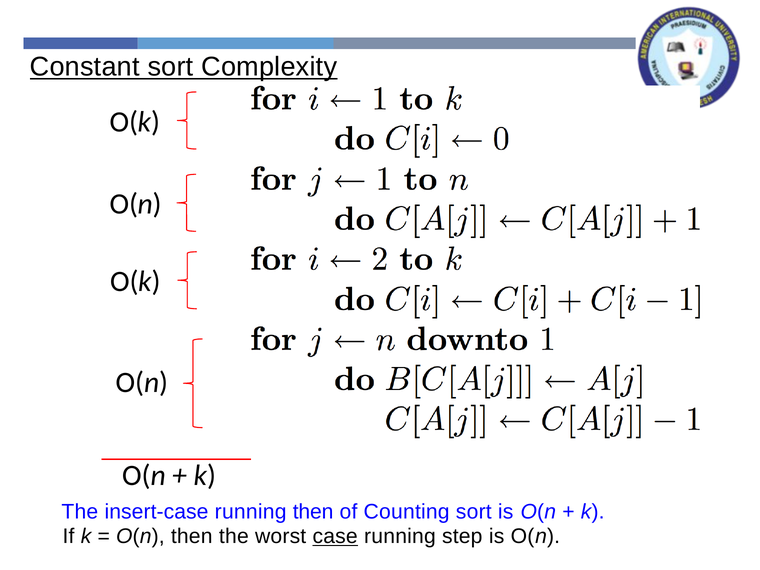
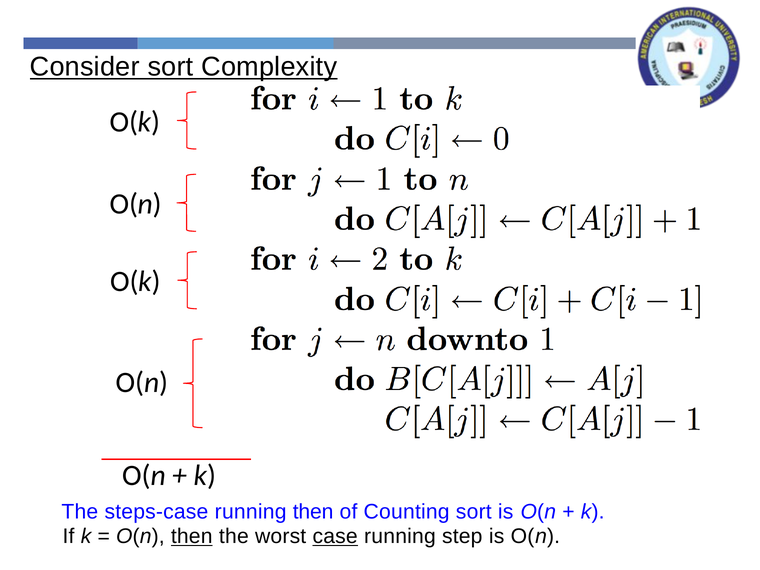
Constant: Constant -> Consider
insert-case: insert-case -> steps-case
then at (192, 536) underline: none -> present
